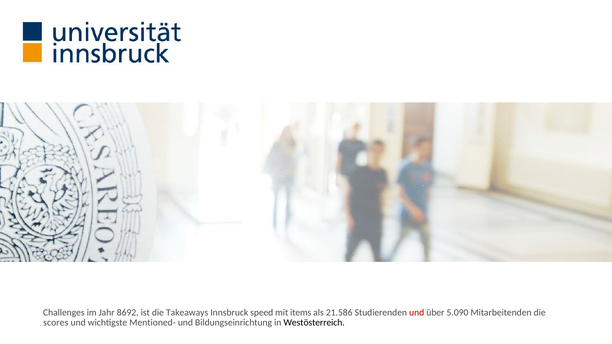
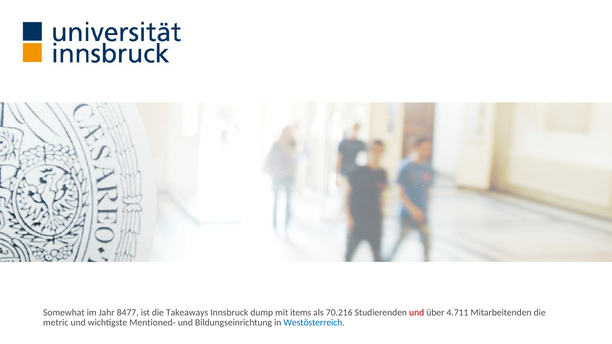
Challenges: Challenges -> Somewhat
8692: 8692 -> 8477
speed: speed -> dump
21.586: 21.586 -> 70.216
5.090: 5.090 -> 4.711
scores: scores -> metric
Westösterreich colour: black -> blue
